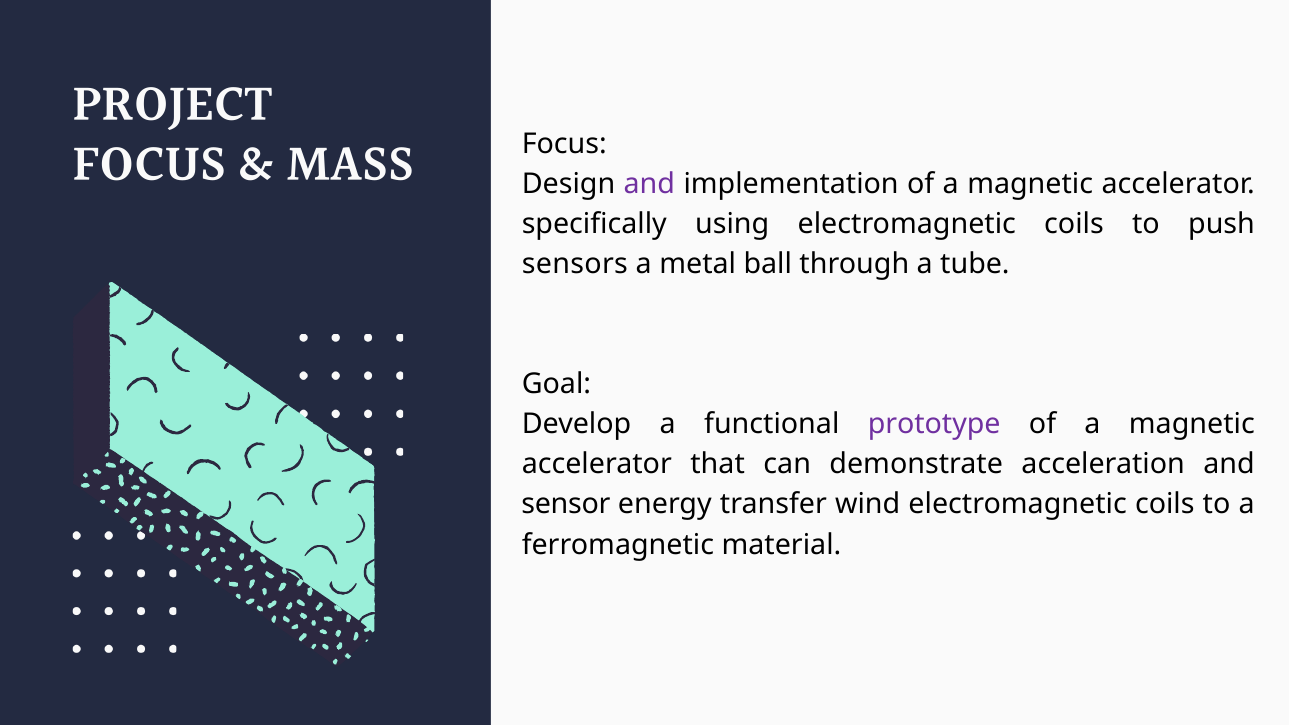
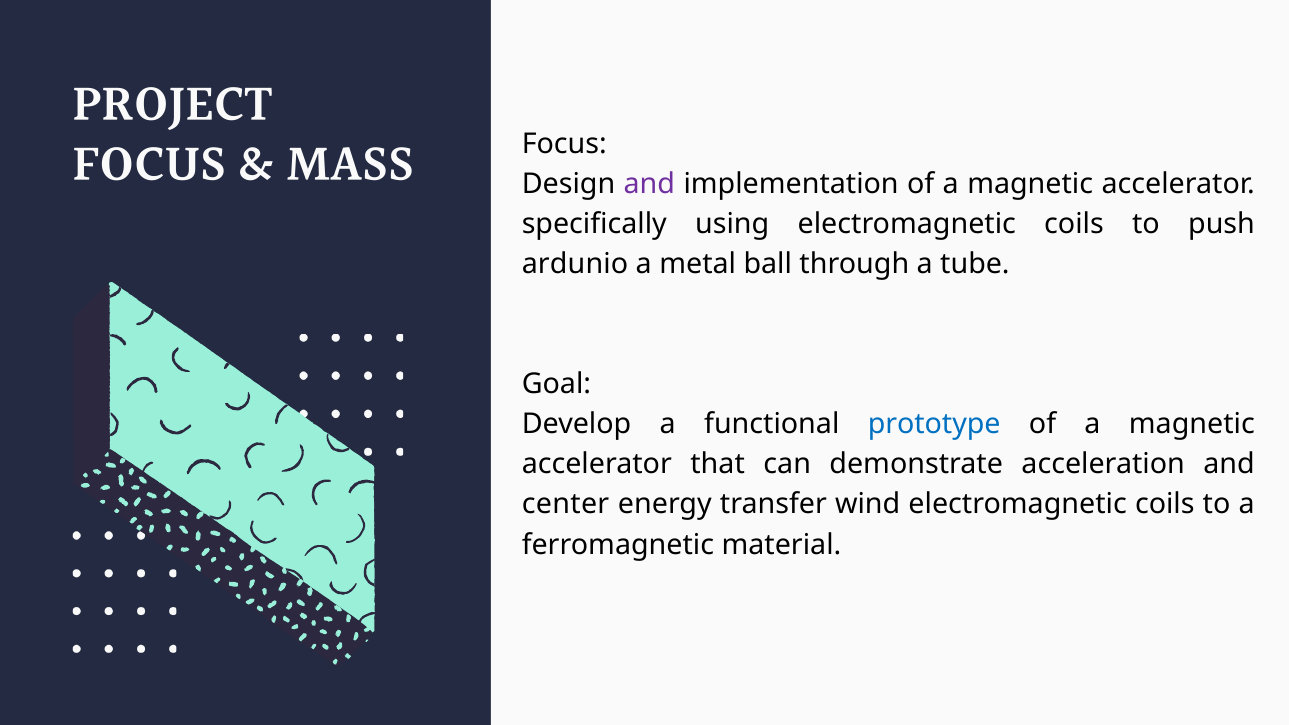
sensors: sensors -> ardunio
prototype colour: purple -> blue
sensor: sensor -> center
